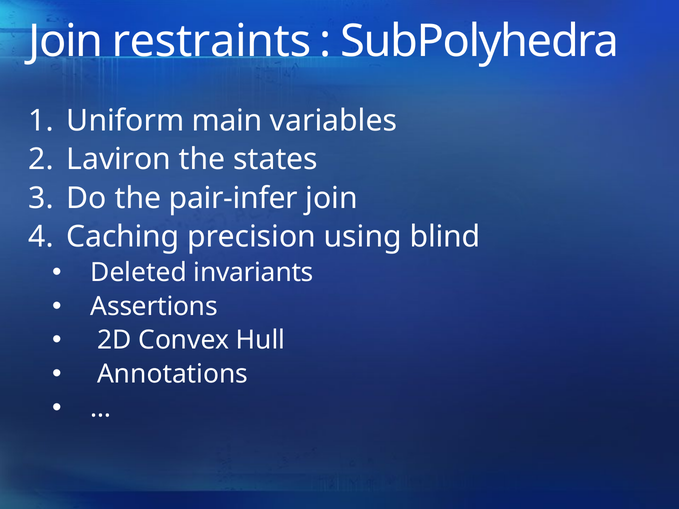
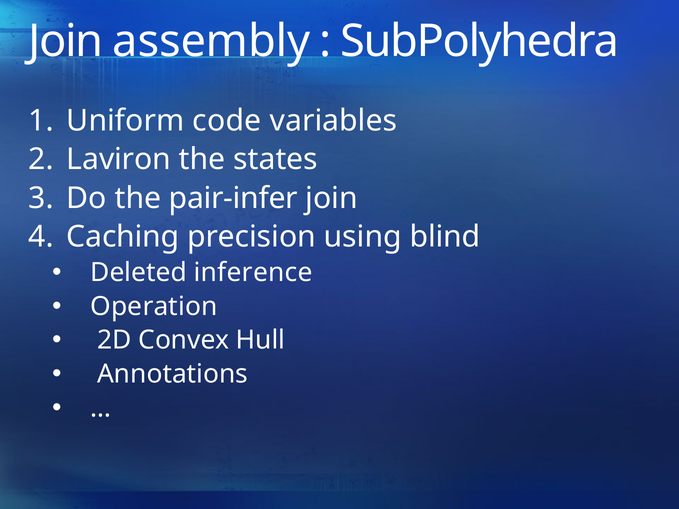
restraints: restraints -> assembly
main: main -> code
invariants: invariants -> inference
Assertions: Assertions -> Operation
